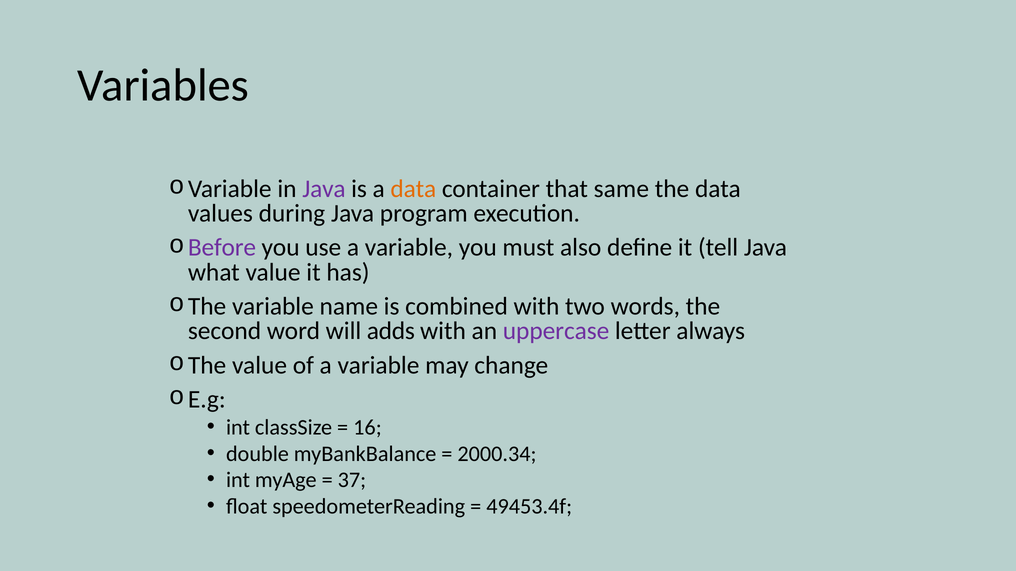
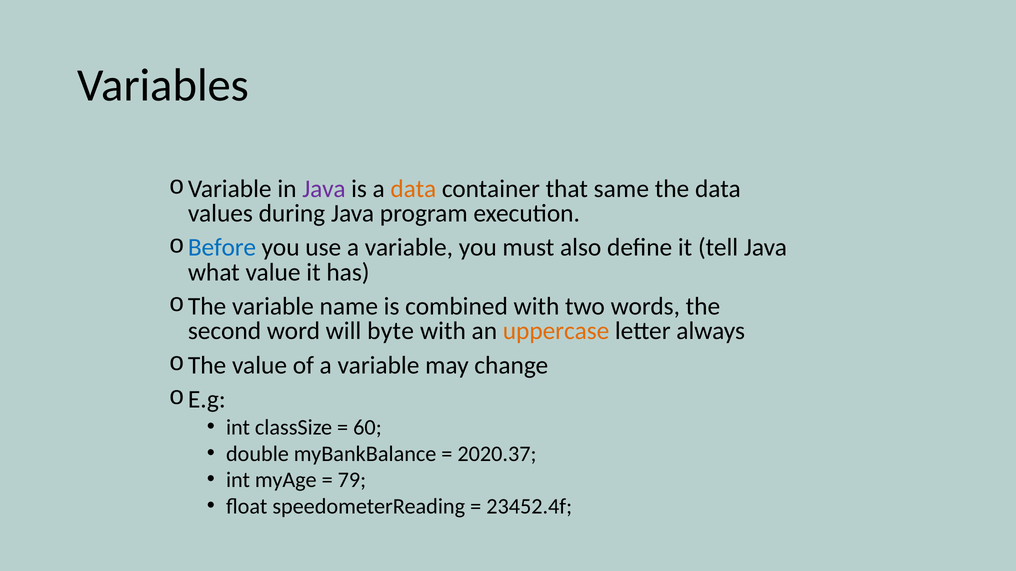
Before colour: purple -> blue
adds: adds -> byte
uppercase colour: purple -> orange
16: 16 -> 60
2000.34: 2000.34 -> 2020.37
37: 37 -> 79
49453.4f: 49453.4f -> 23452.4f
